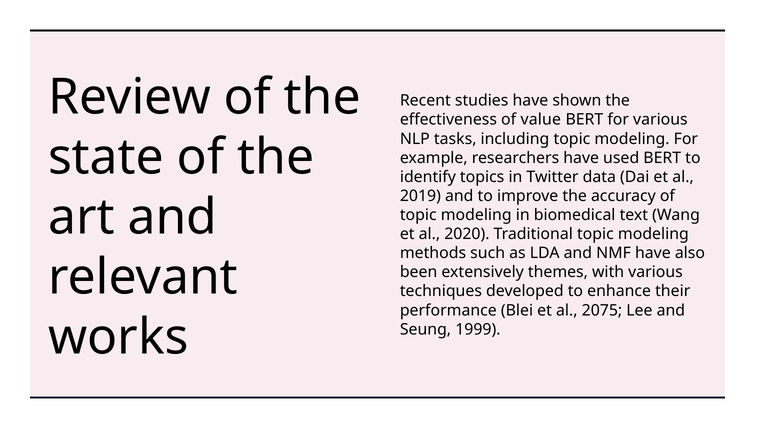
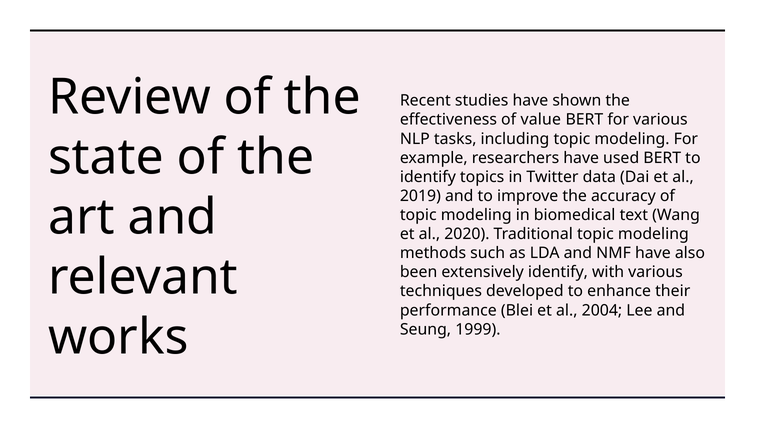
extensively themes: themes -> identify
2075: 2075 -> 2004
